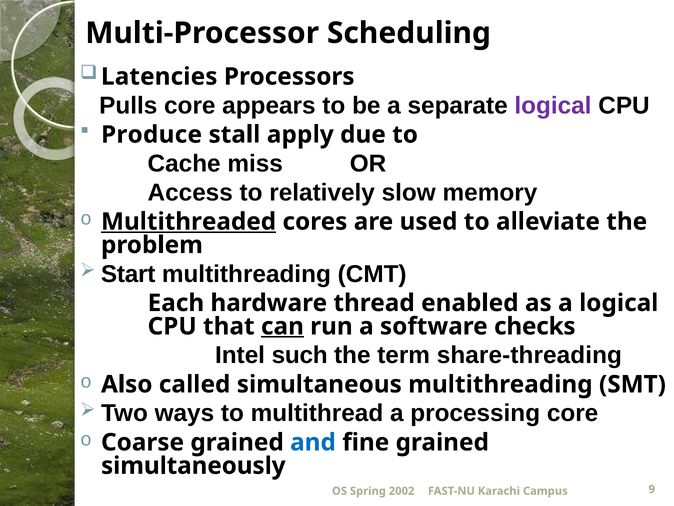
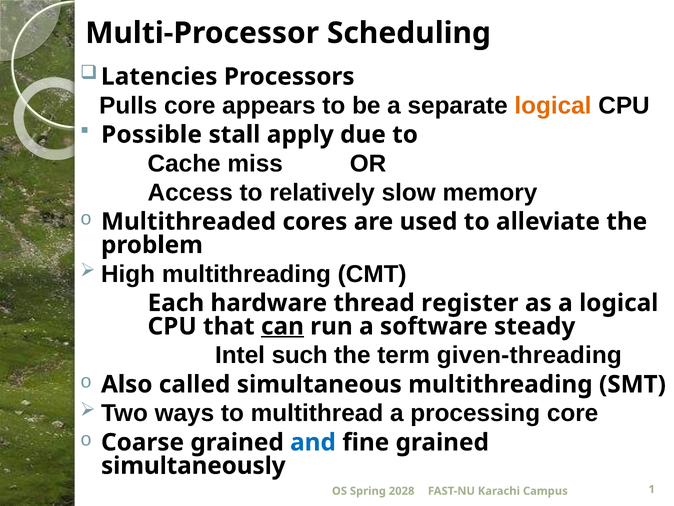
logical at (553, 106) colour: purple -> orange
Produce: Produce -> Possible
Multithreaded underline: present -> none
Start: Start -> High
enabled: enabled -> register
checks: checks -> steady
share-threading: share-threading -> given-threading
2002: 2002 -> 2028
9: 9 -> 1
